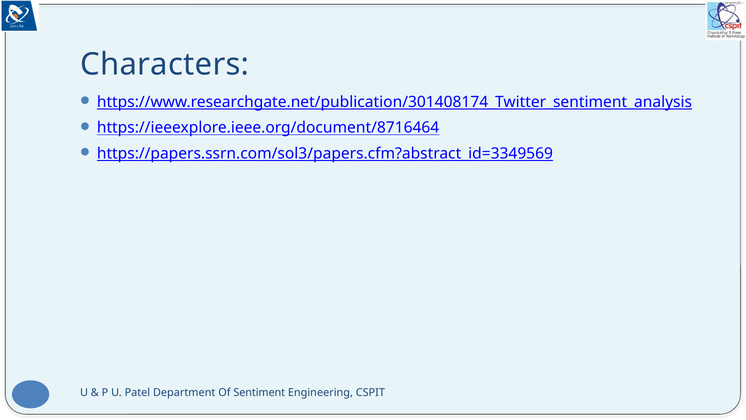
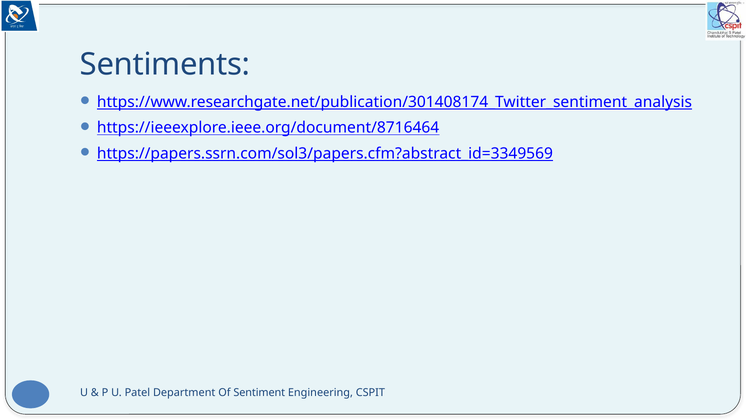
Characters: Characters -> Sentiments
